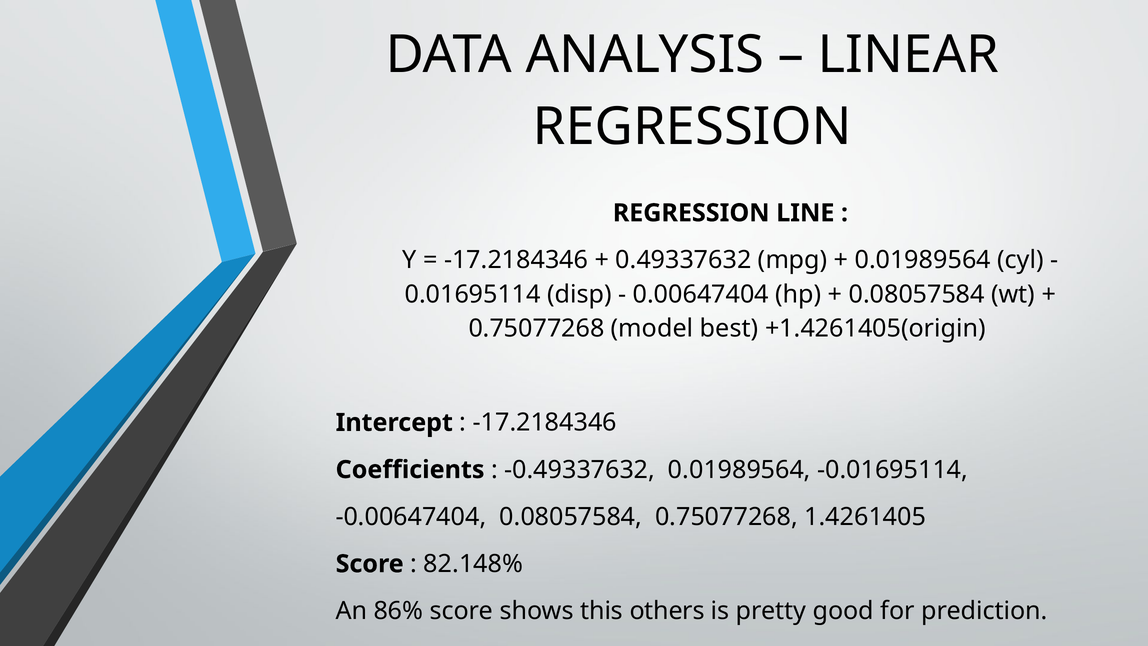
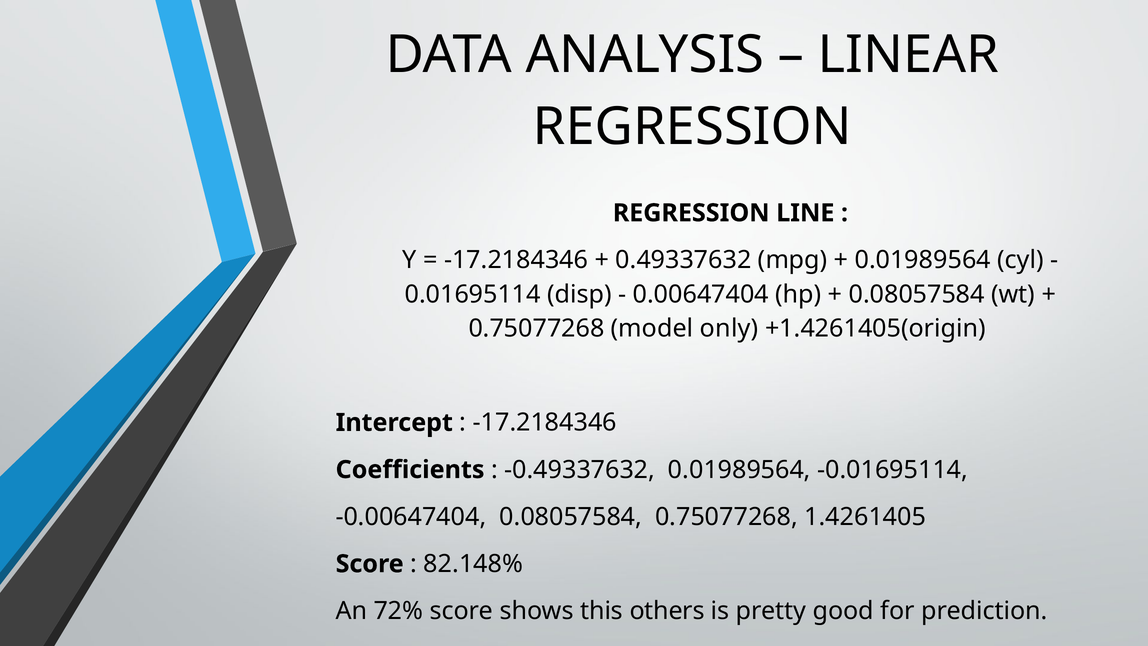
best: best -> only
86%: 86% -> 72%
